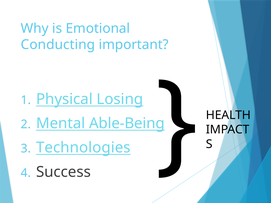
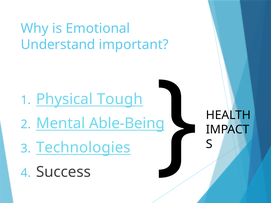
Conducting: Conducting -> Understand
Losing: Losing -> Tough
